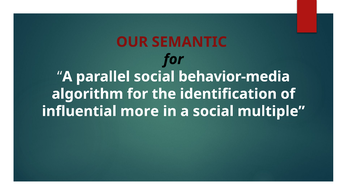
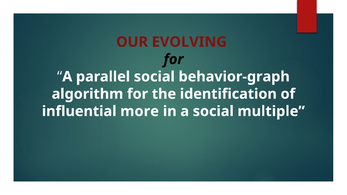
SEMANTIC: SEMANTIC -> EVOLVING
behavior-media: behavior-media -> behavior-graph
